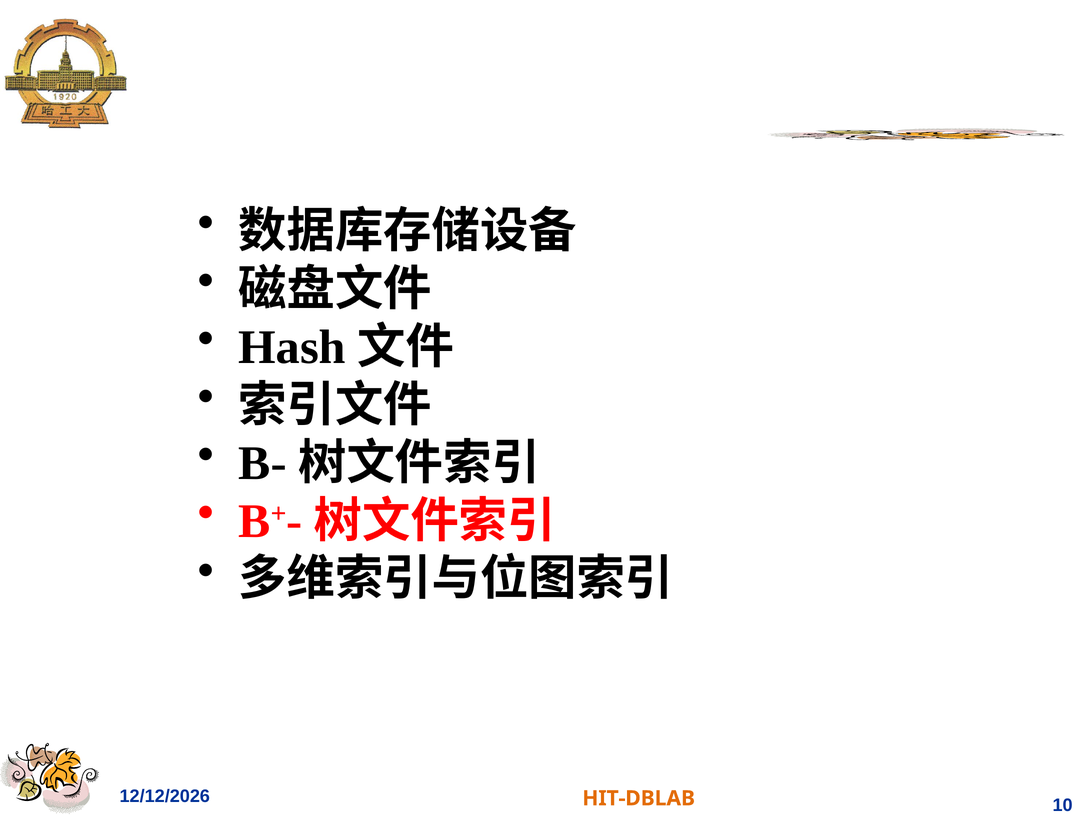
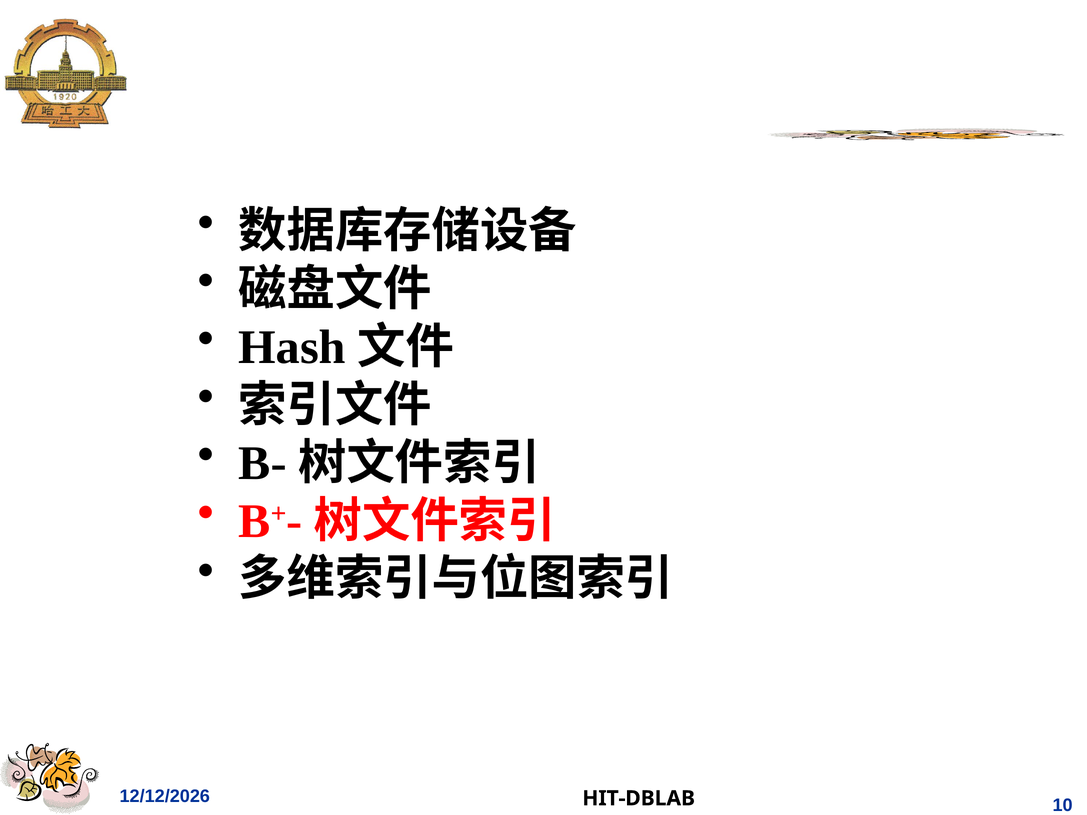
HIT-DBLAB colour: orange -> black
